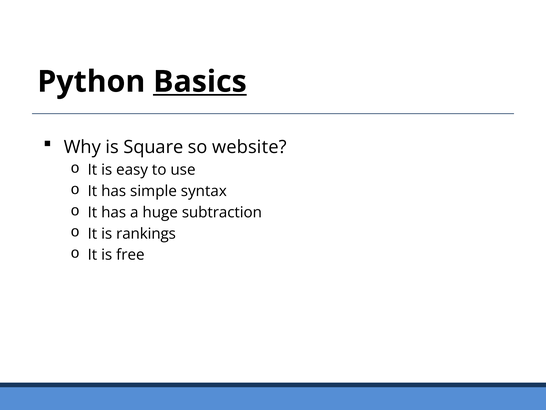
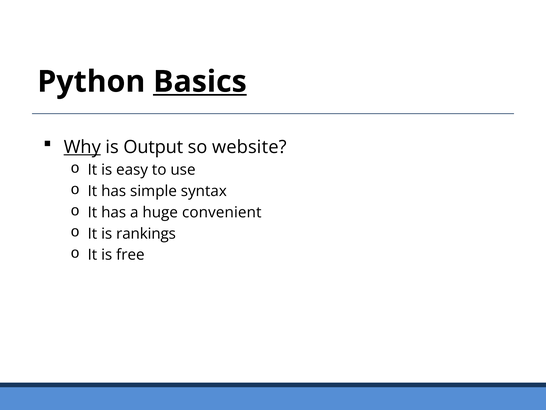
Why underline: none -> present
Square: Square -> Output
subtraction: subtraction -> convenient
